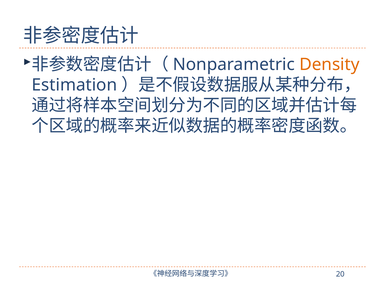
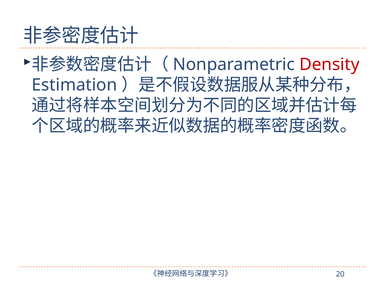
Density colour: orange -> red
